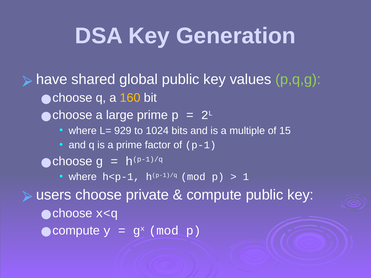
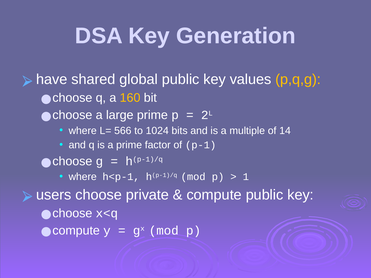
p,q,g colour: light green -> yellow
929: 929 -> 566
15: 15 -> 14
